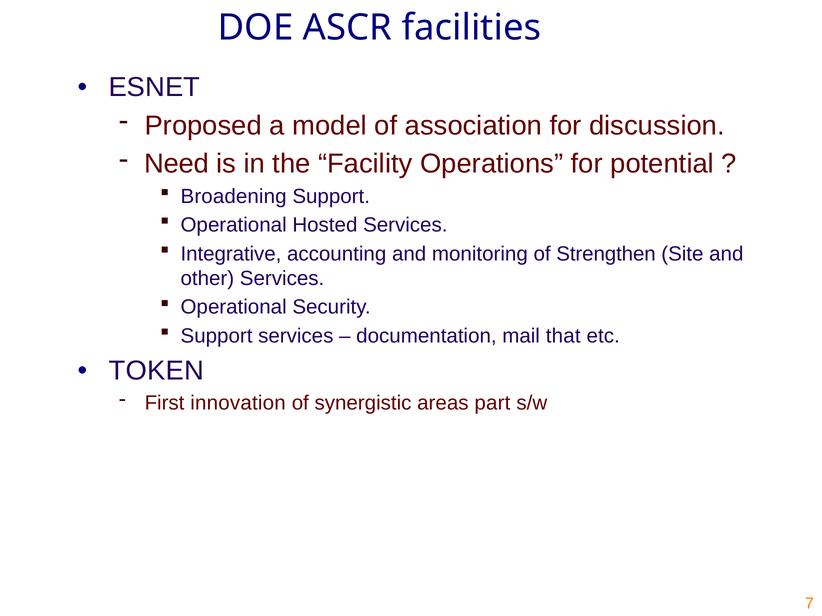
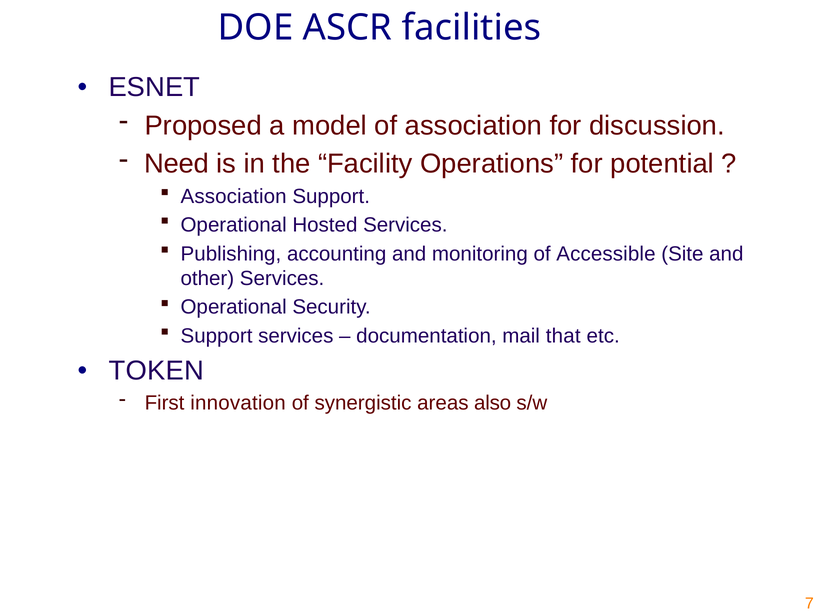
Broadening at (234, 196): Broadening -> Association
Integrative: Integrative -> Publishing
Strengthen: Strengthen -> Accessible
part: part -> also
